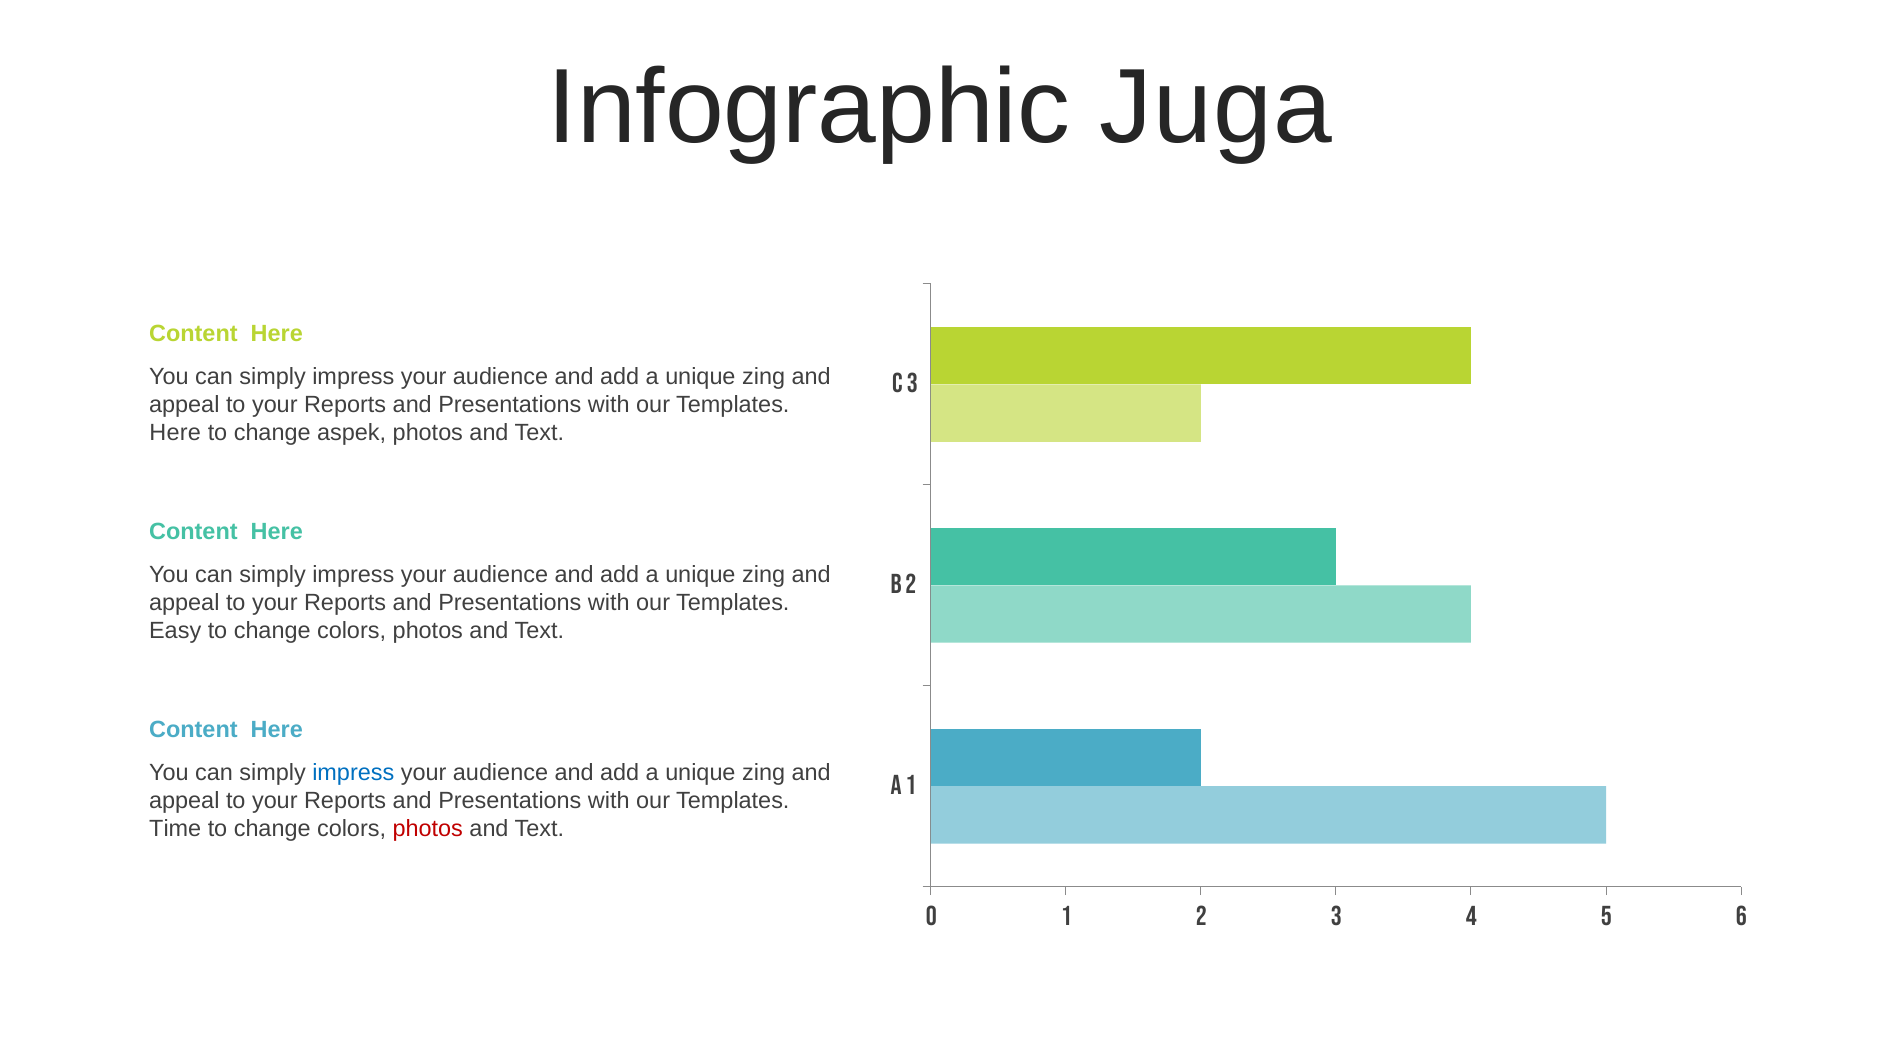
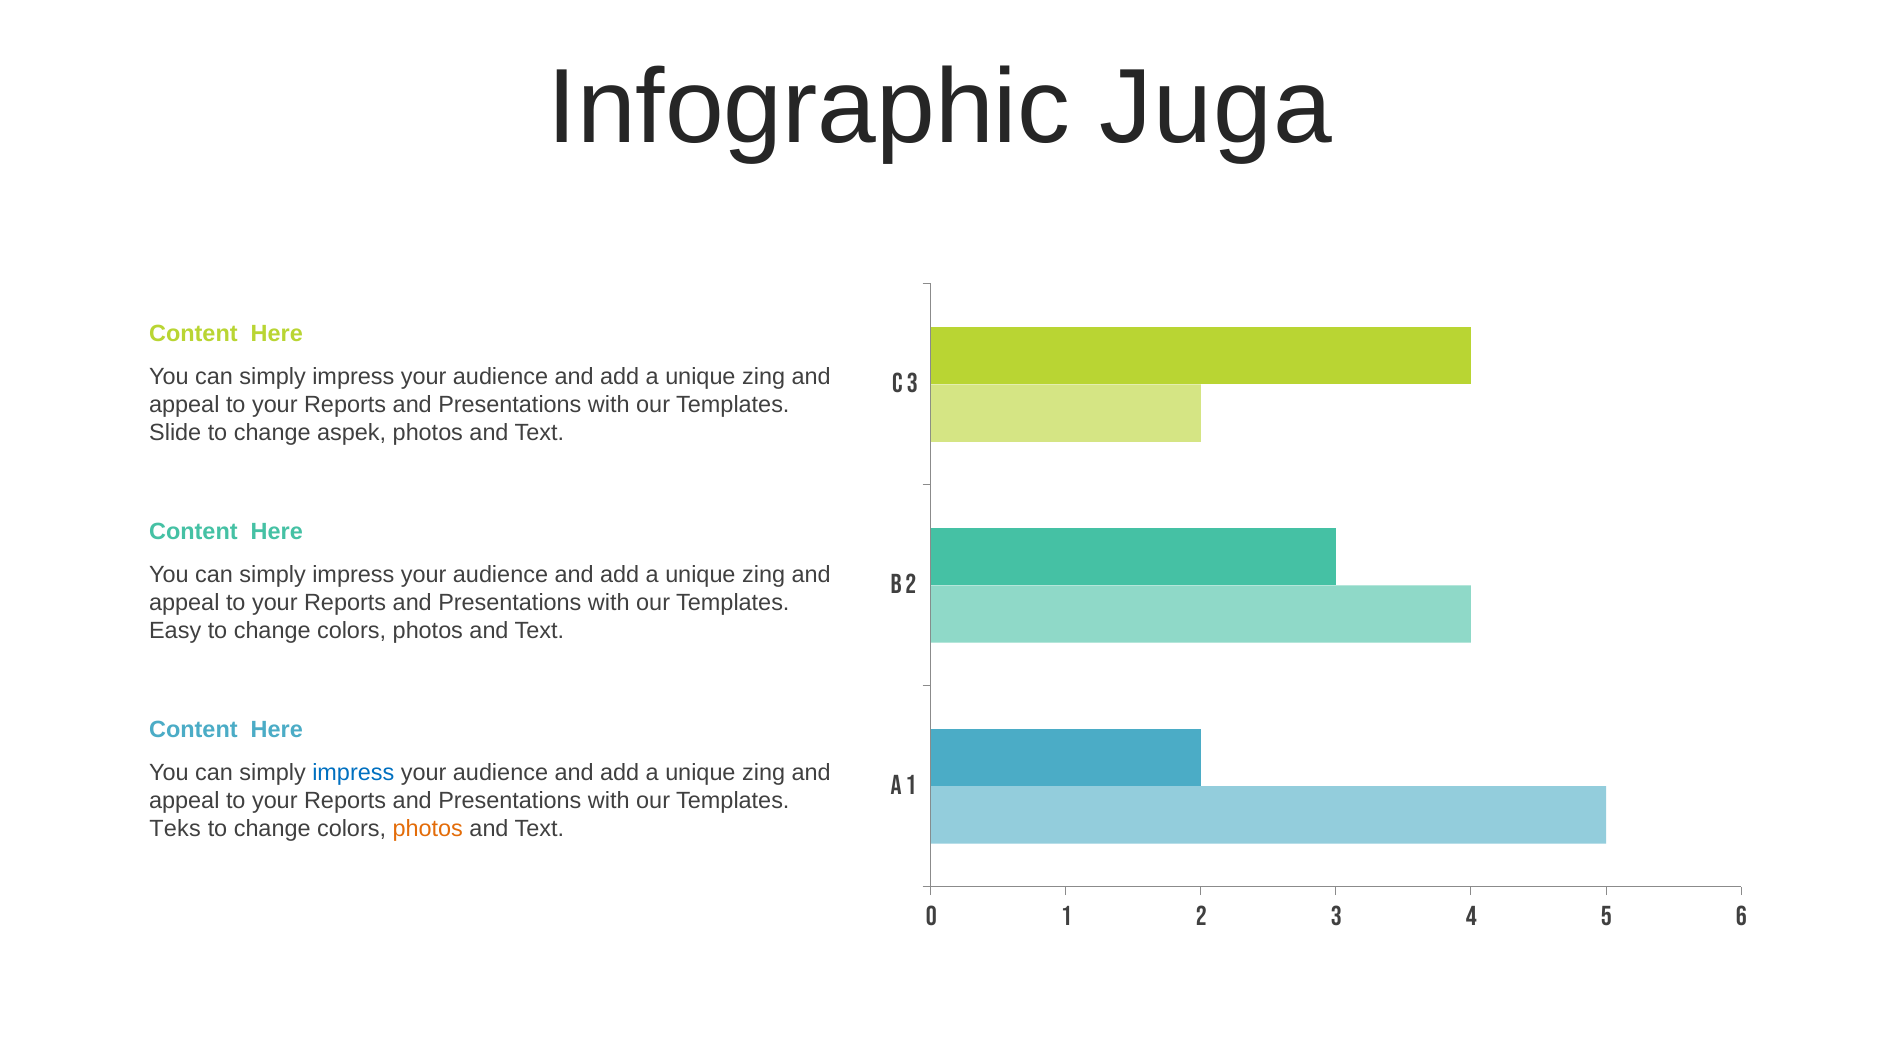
Here at (175, 433): Here -> Slide
Time: Time -> Teks
photos at (428, 829) colour: red -> orange
